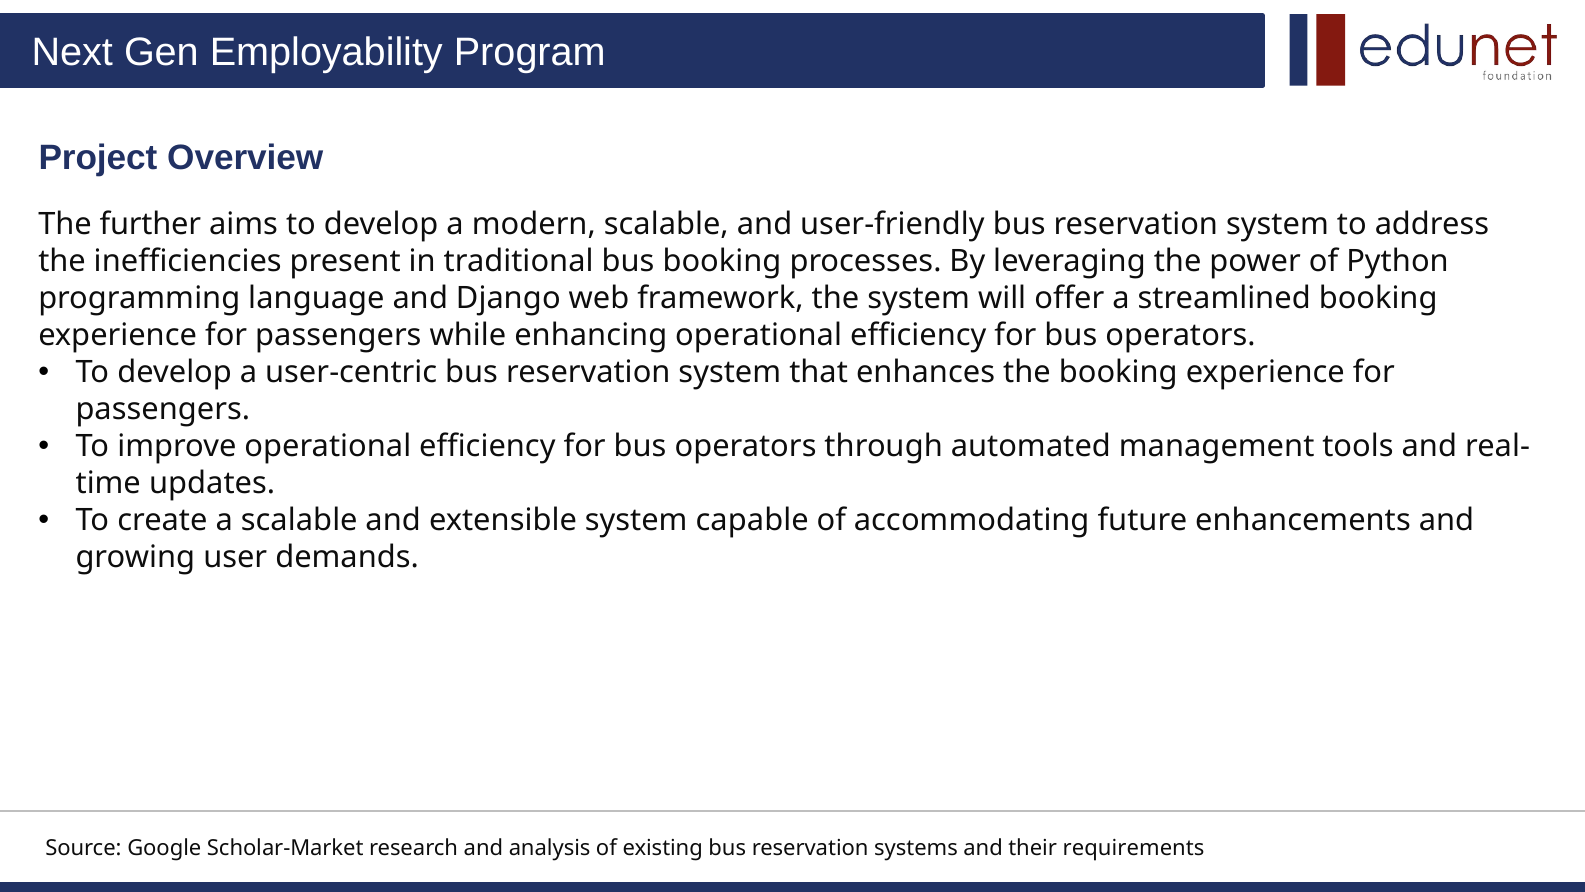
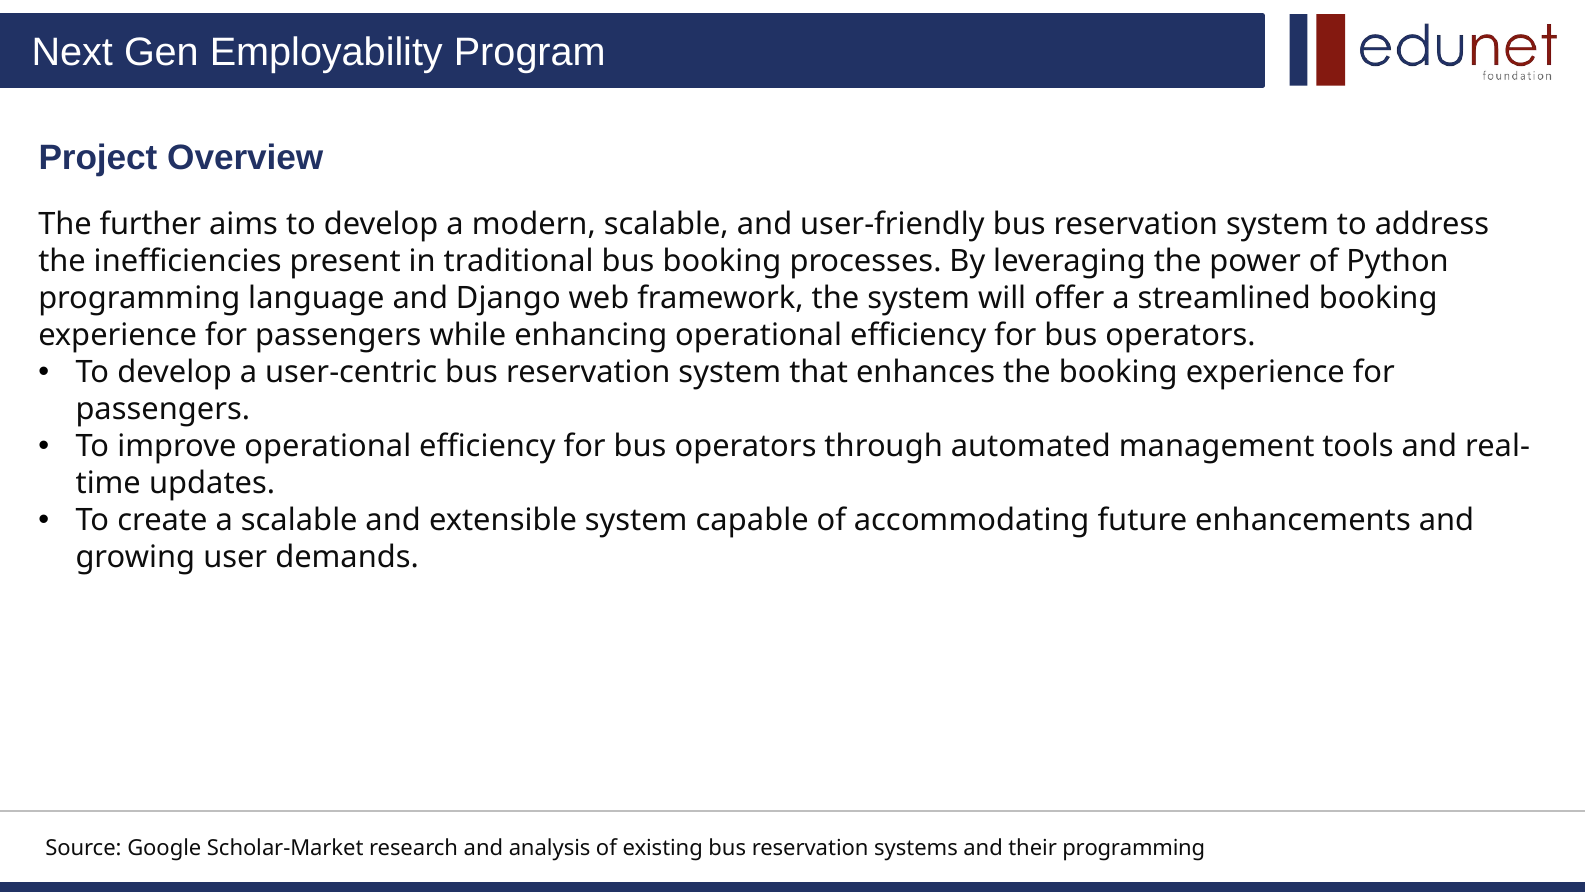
their requirements: requirements -> programming
